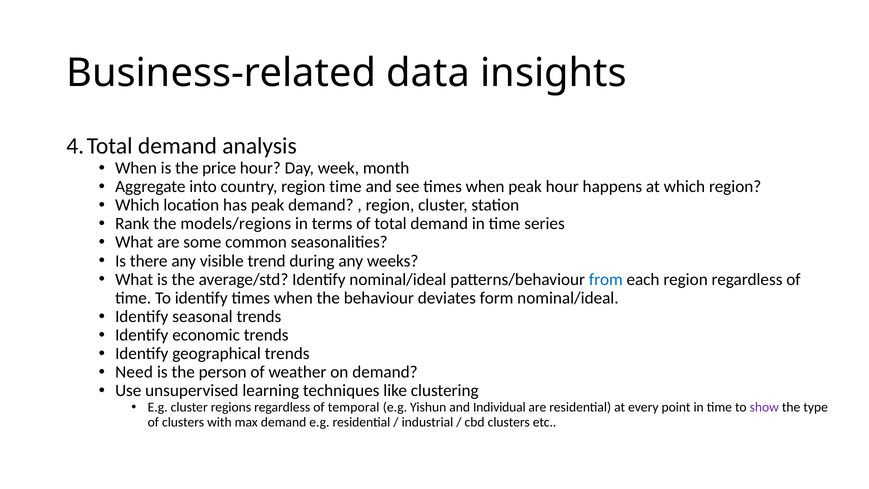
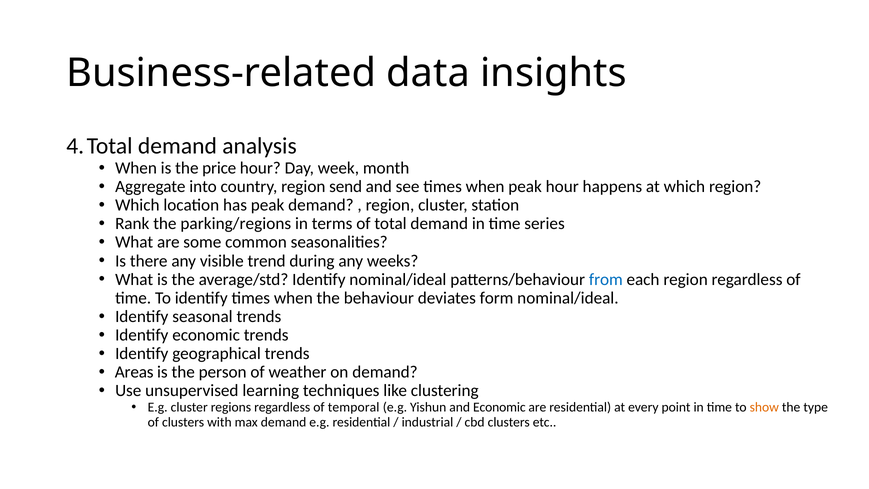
region time: time -> send
models/regions: models/regions -> parking/regions
Need: Need -> Areas
and Individual: Individual -> Economic
show colour: purple -> orange
